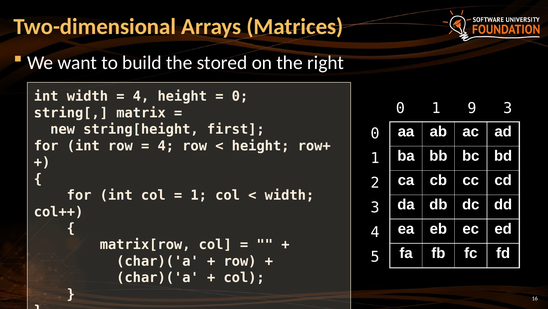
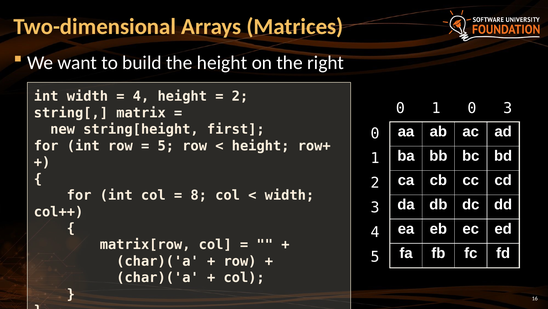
the stored: stored -> height
0 at (240, 96): 0 -> 2
1 9: 9 -> 0
4 at (166, 146): 4 -> 5
1 at (199, 195): 1 -> 8
